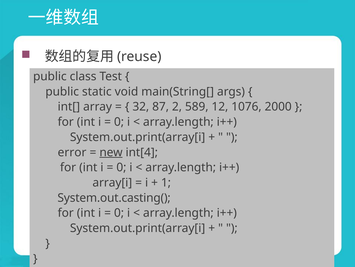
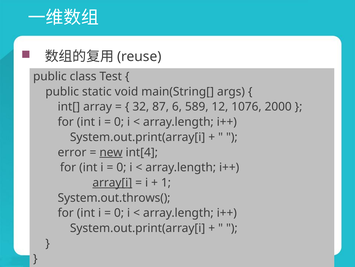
2: 2 -> 6
array[i underline: none -> present
System.out.casting(: System.out.casting( -> System.out.throws(
